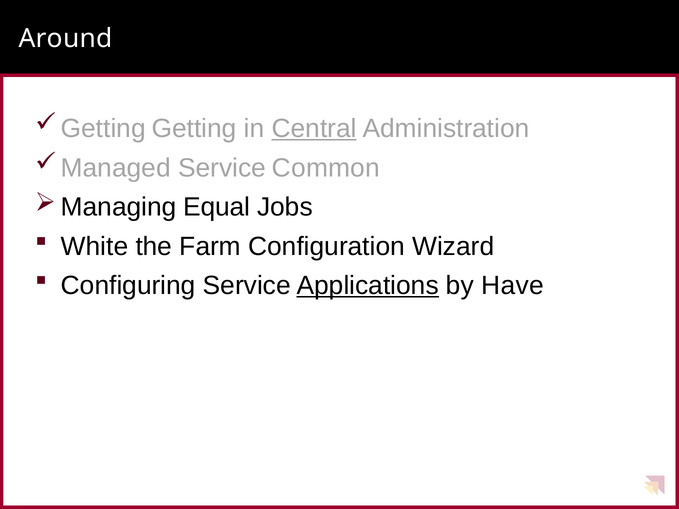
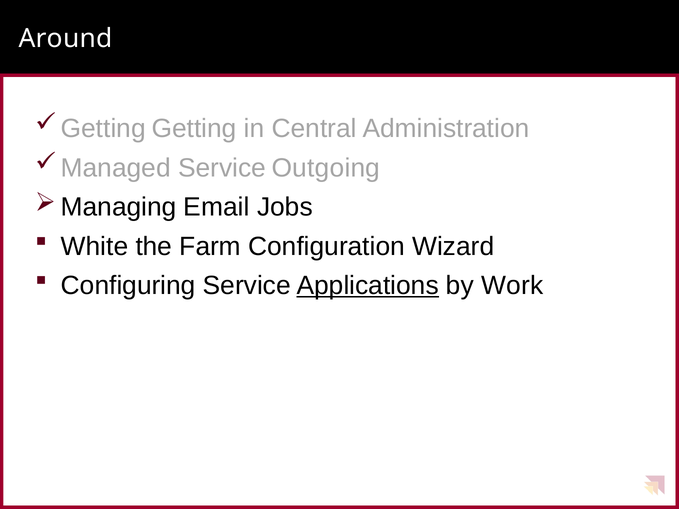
Central underline: present -> none
Common: Common -> Outgoing
Equal: Equal -> Email
Have: Have -> Work
